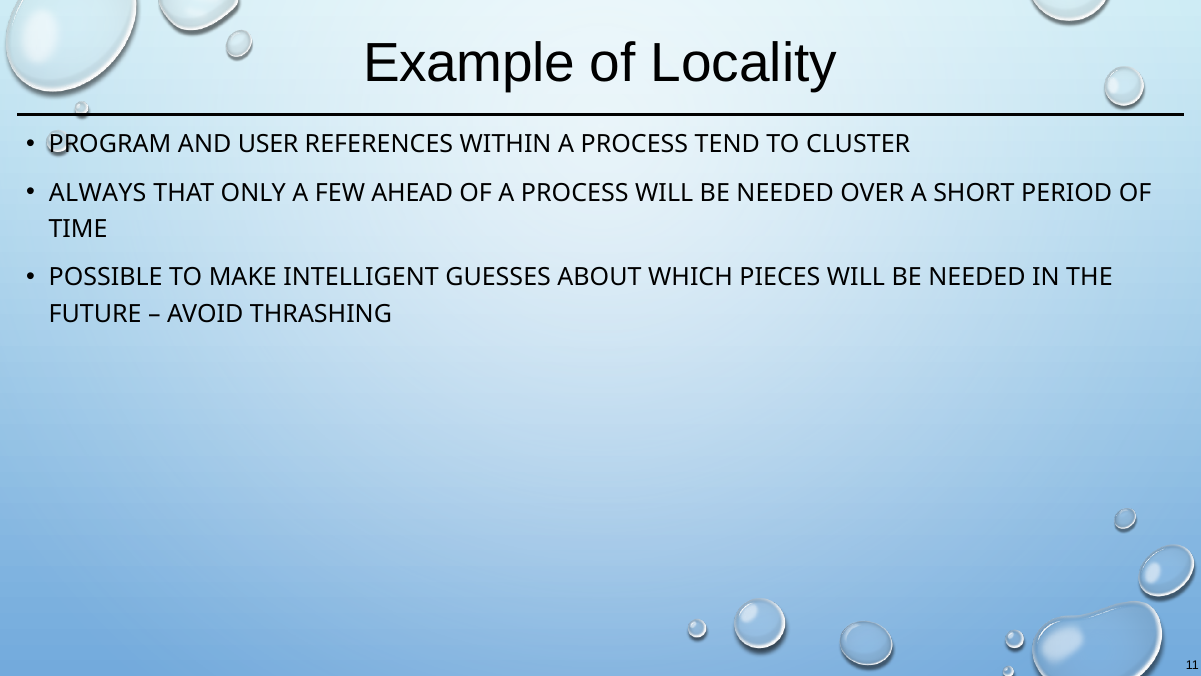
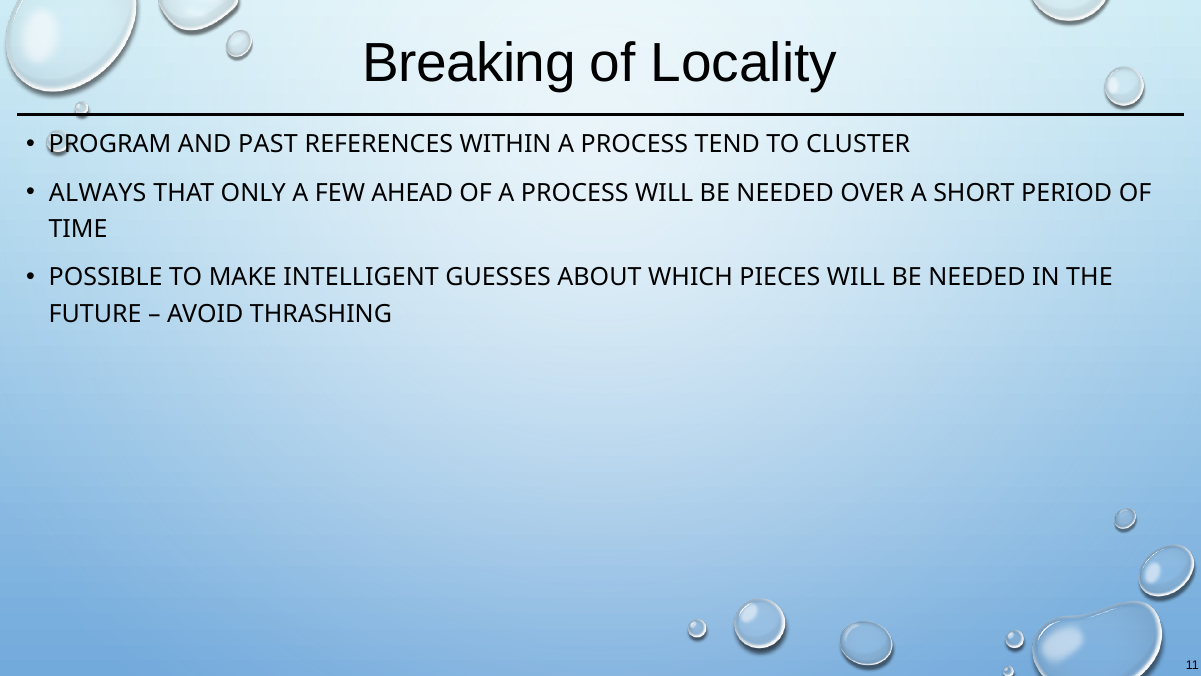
Example: Example -> Breaking
USER: USER -> PAST
